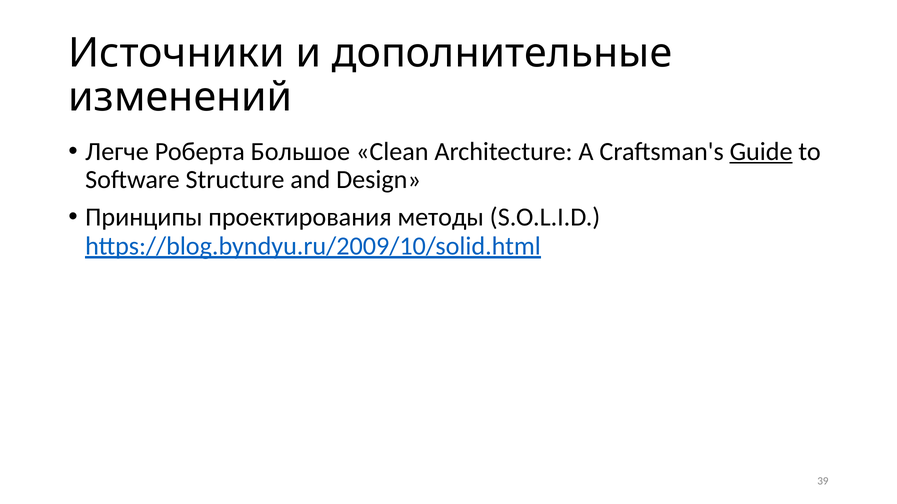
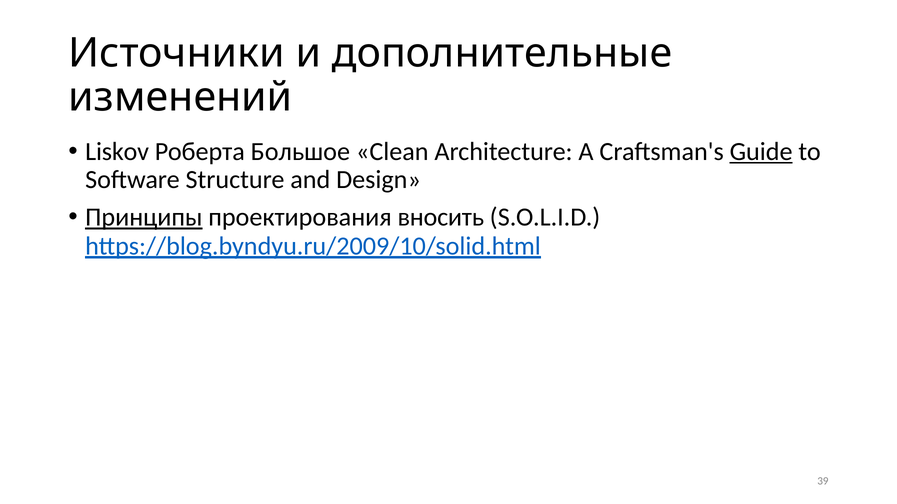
Легче: Легче -> Liskov
Принципы underline: none -> present
методы: методы -> вносить
